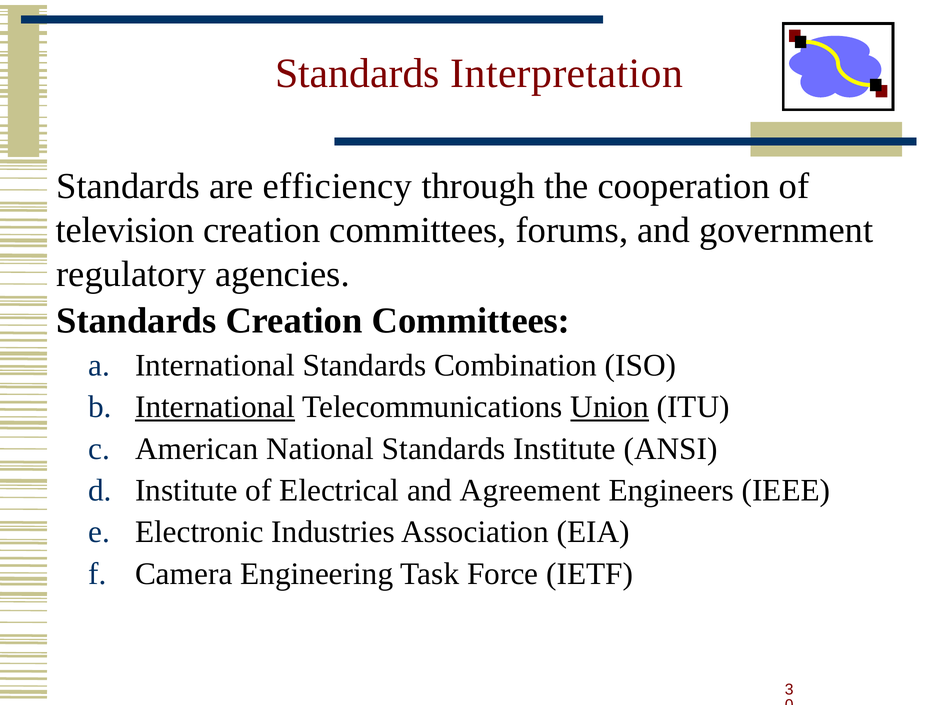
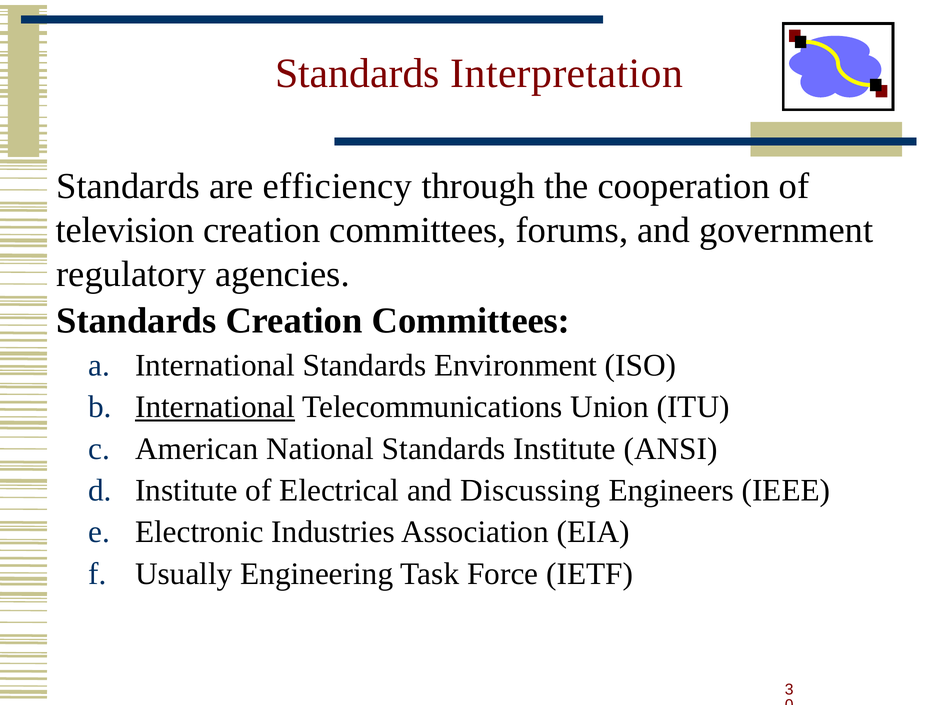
Combination: Combination -> Environment
Union underline: present -> none
Agreement: Agreement -> Discussing
Camera: Camera -> Usually
